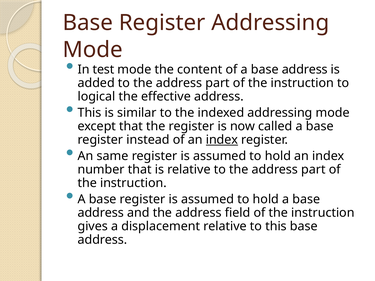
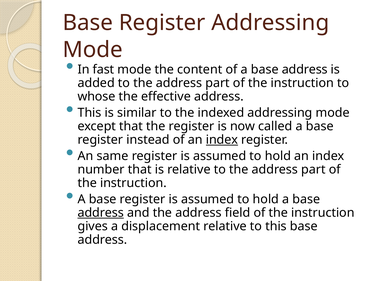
test: test -> fast
logical: logical -> whose
address at (101, 213) underline: none -> present
